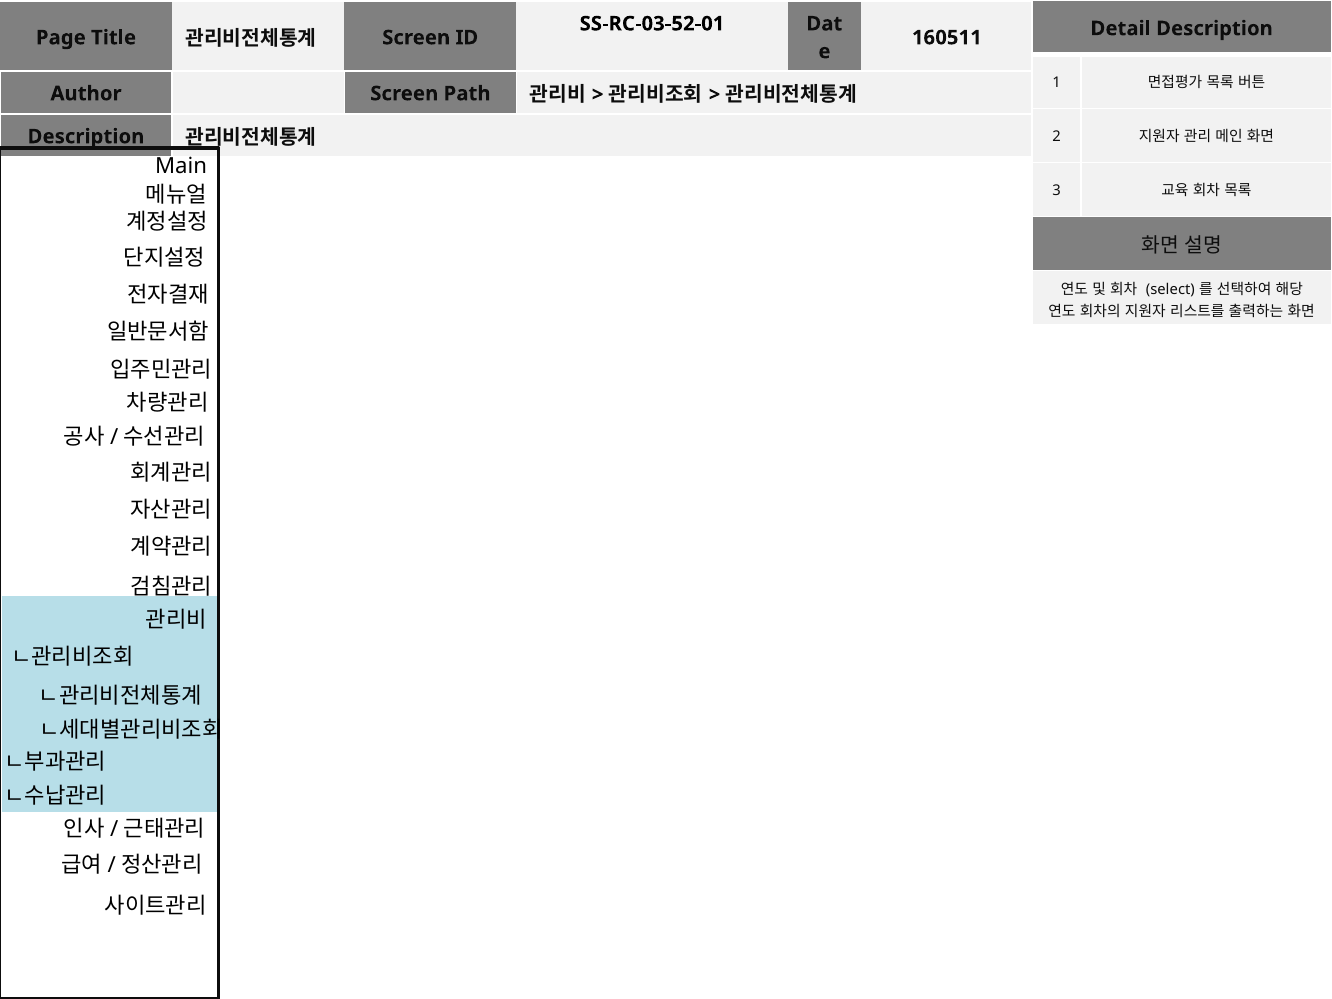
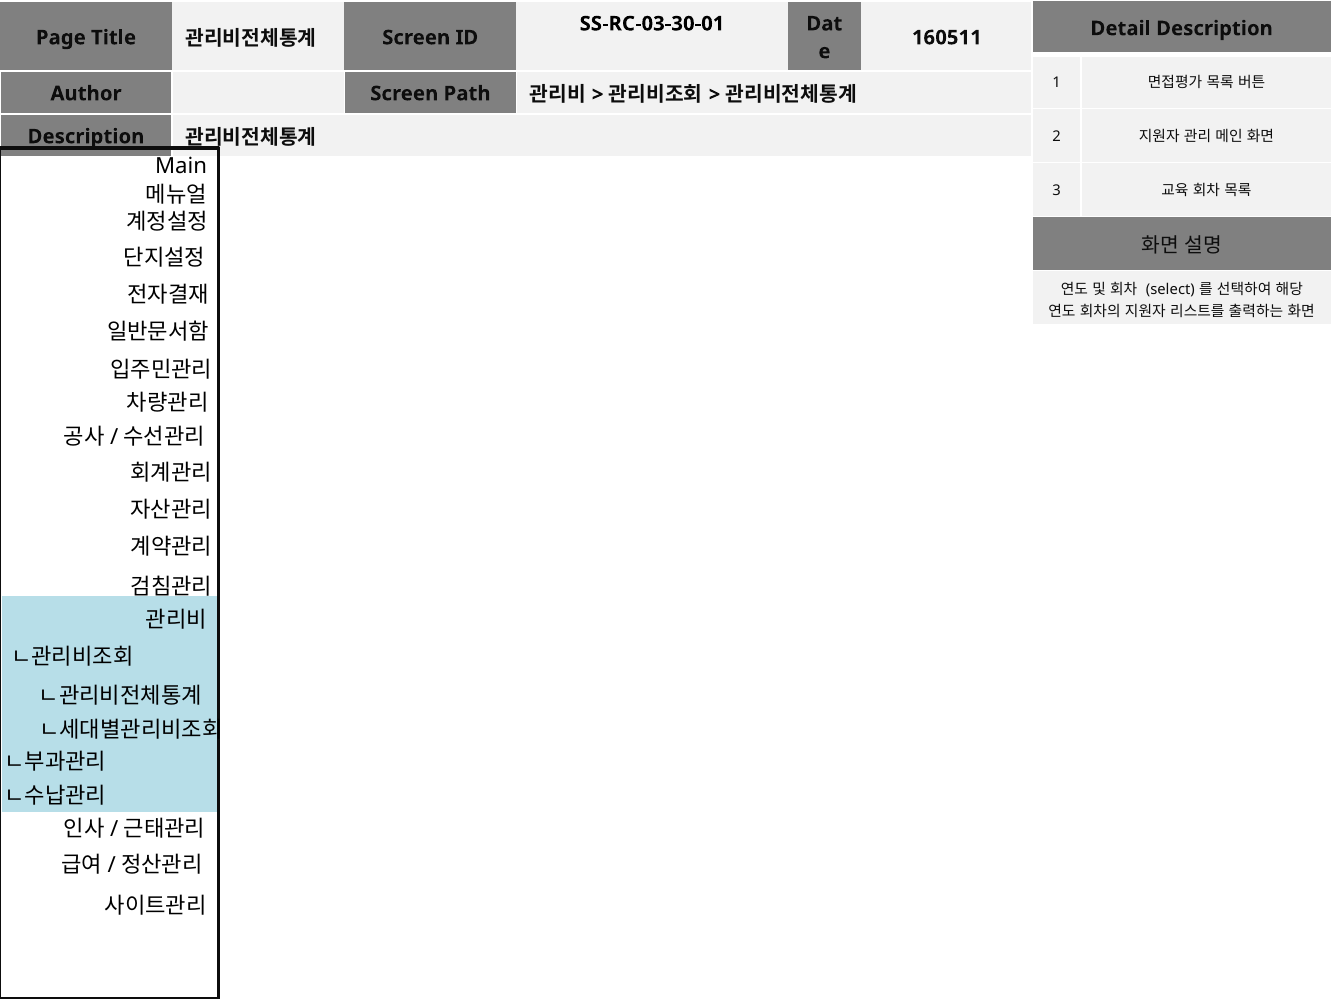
SS-RC-03-52-01: SS-RC-03-52-01 -> SS-RC-03-30-01
